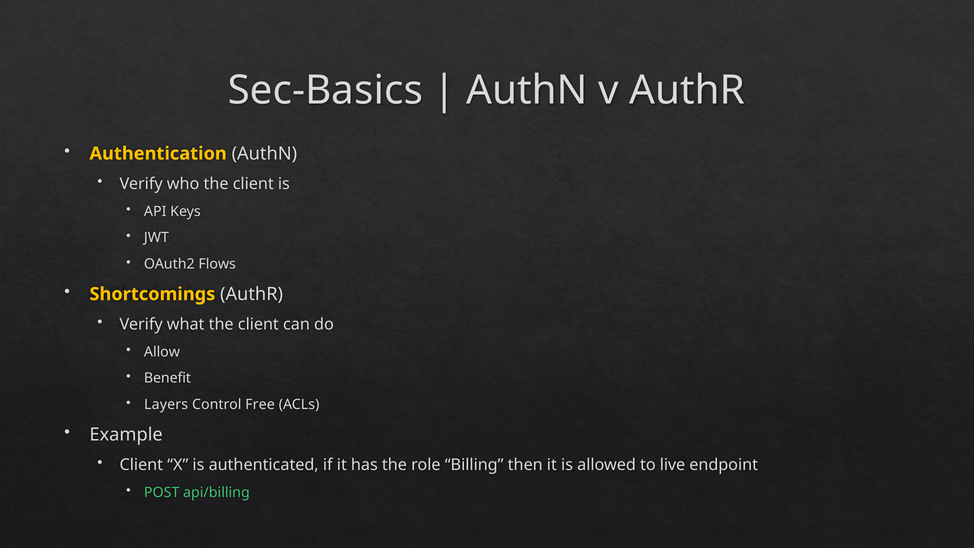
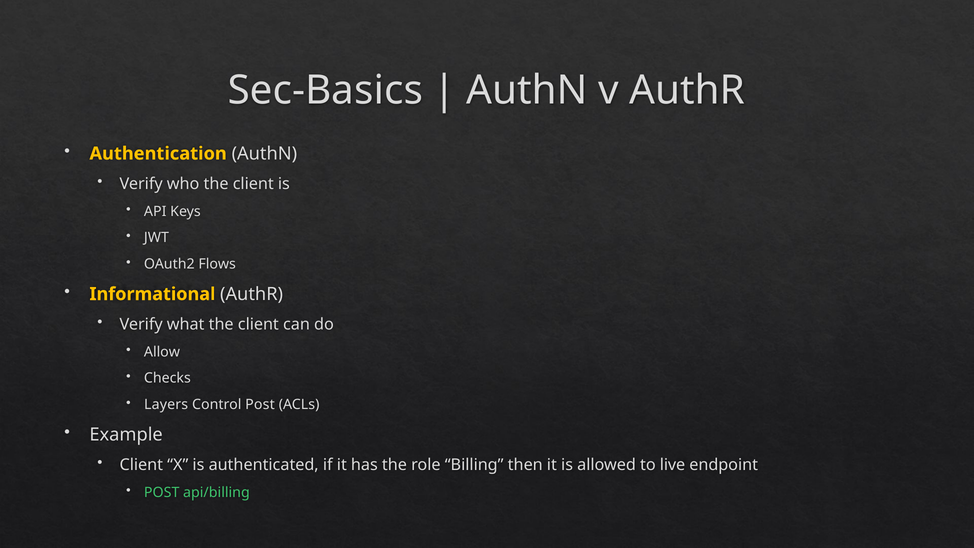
Shortcomings: Shortcomings -> Informational
Benefit: Benefit -> Checks
Control Free: Free -> Post
